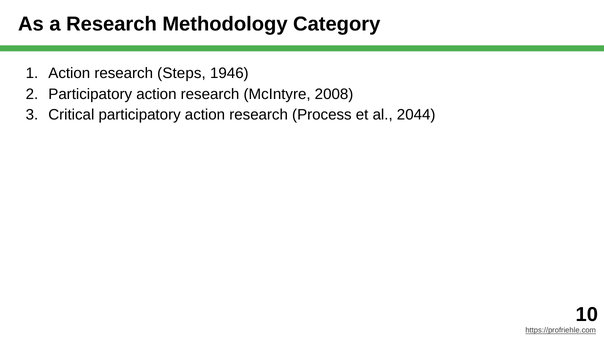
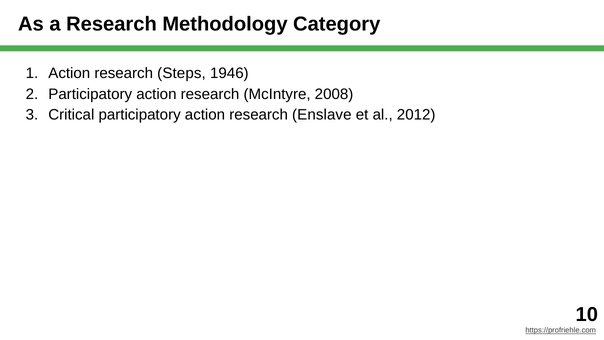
Process: Process -> Enslave
2044: 2044 -> 2012
